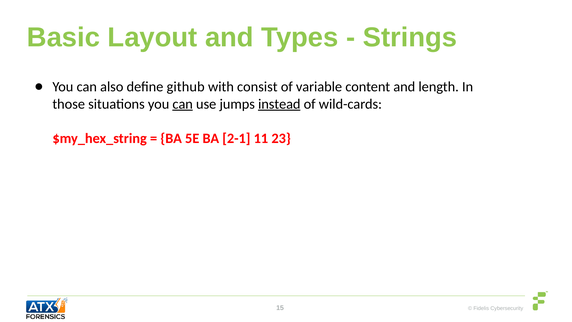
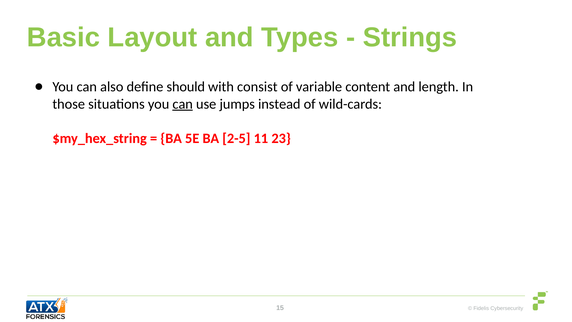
github: github -> should
instead underline: present -> none
2-1: 2-1 -> 2-5
